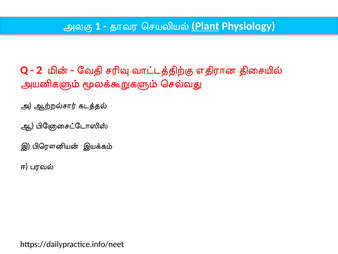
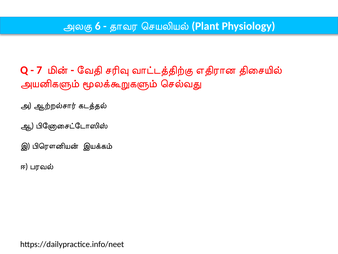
1: 1 -> 6
Plant underline: present -> none
2: 2 -> 7
